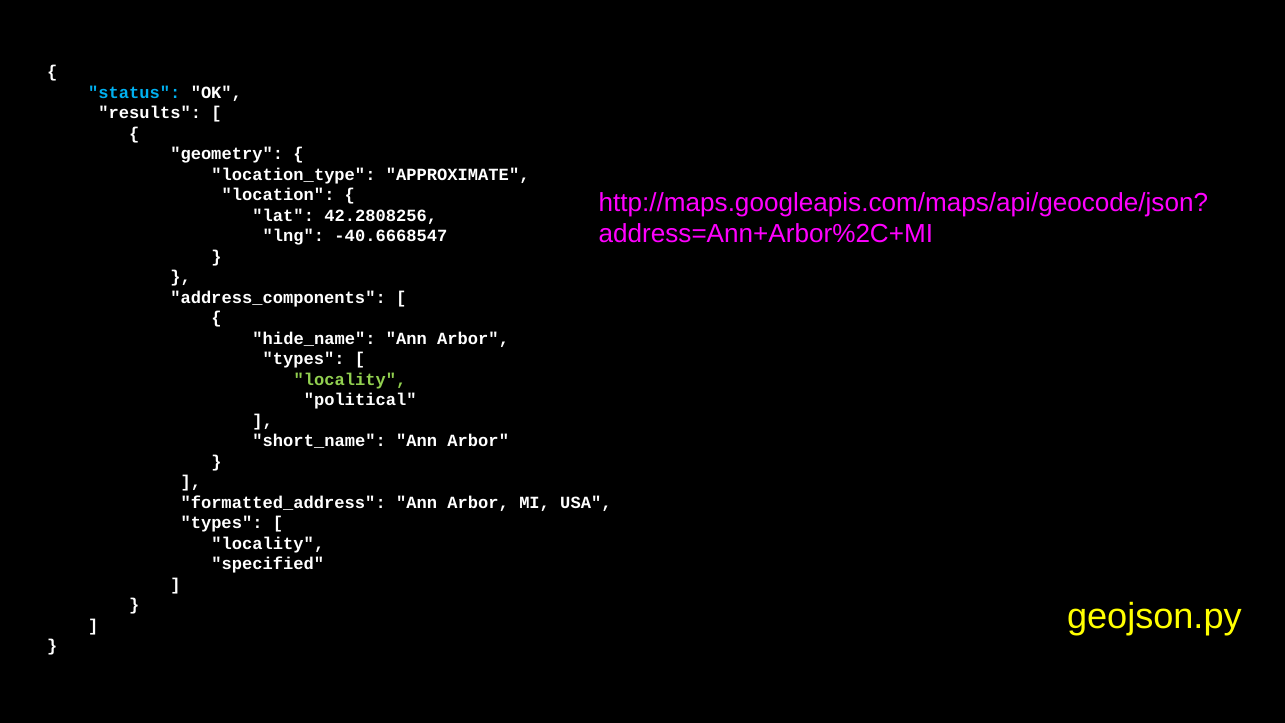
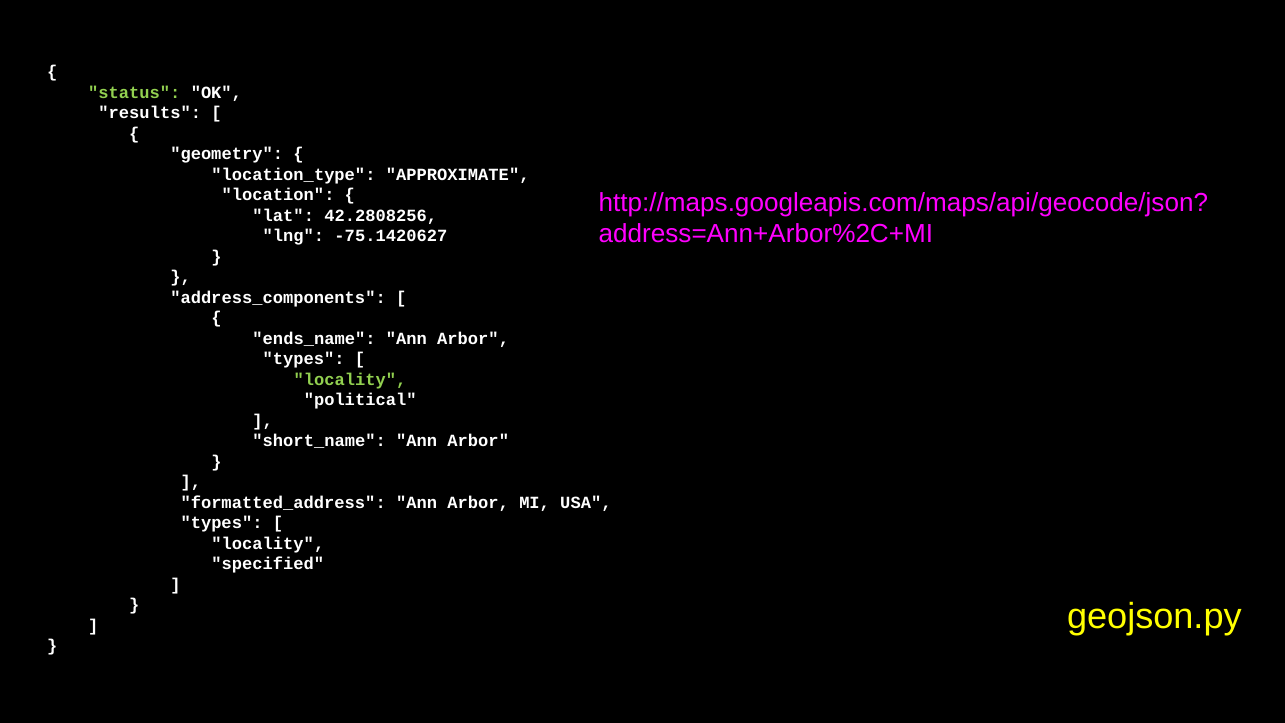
status colour: light blue -> light green
-40.6668547: -40.6668547 -> -75.1420627
hide_name: hide_name -> ends_name
